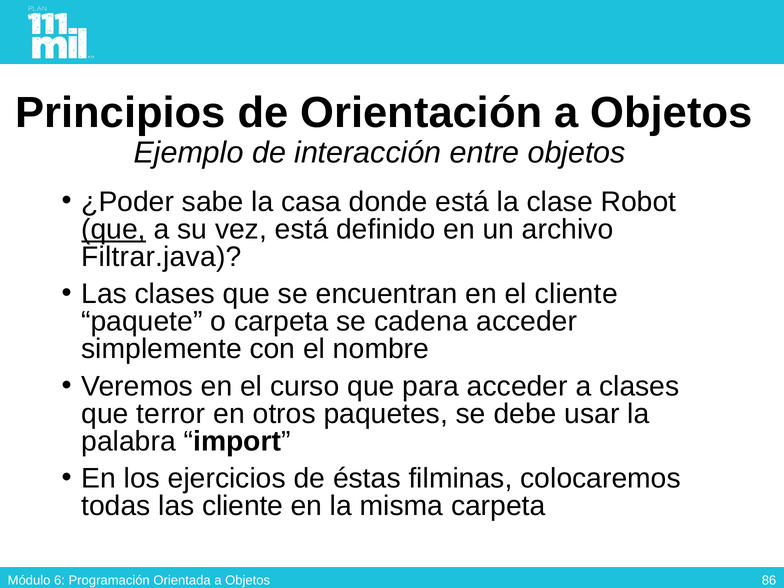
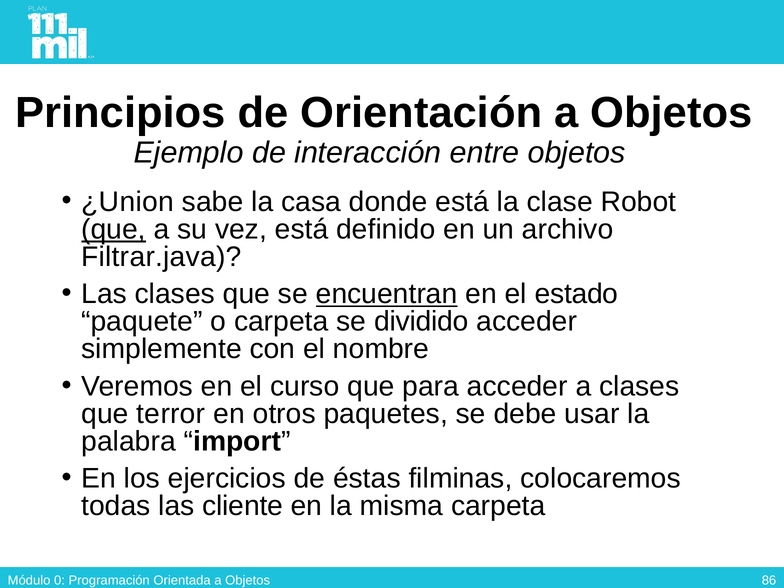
¿Poder: ¿Poder -> ¿Union
encuentran underline: none -> present
el cliente: cliente -> estado
cadena: cadena -> dividido
6: 6 -> 0
